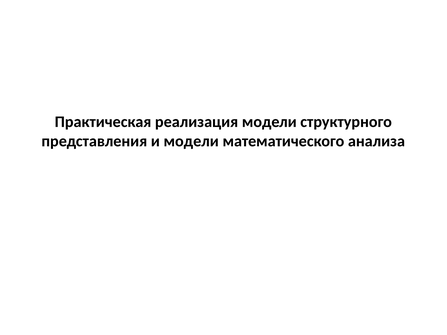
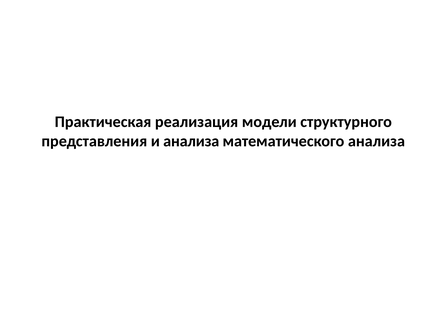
и модели: модели -> анализа
